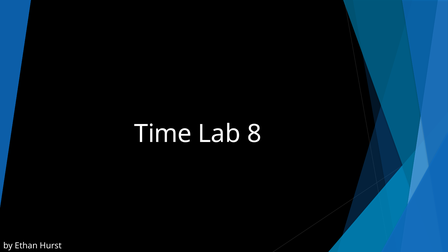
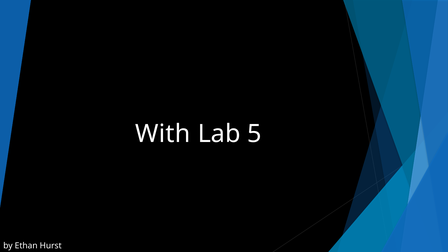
Time: Time -> With
8: 8 -> 5
